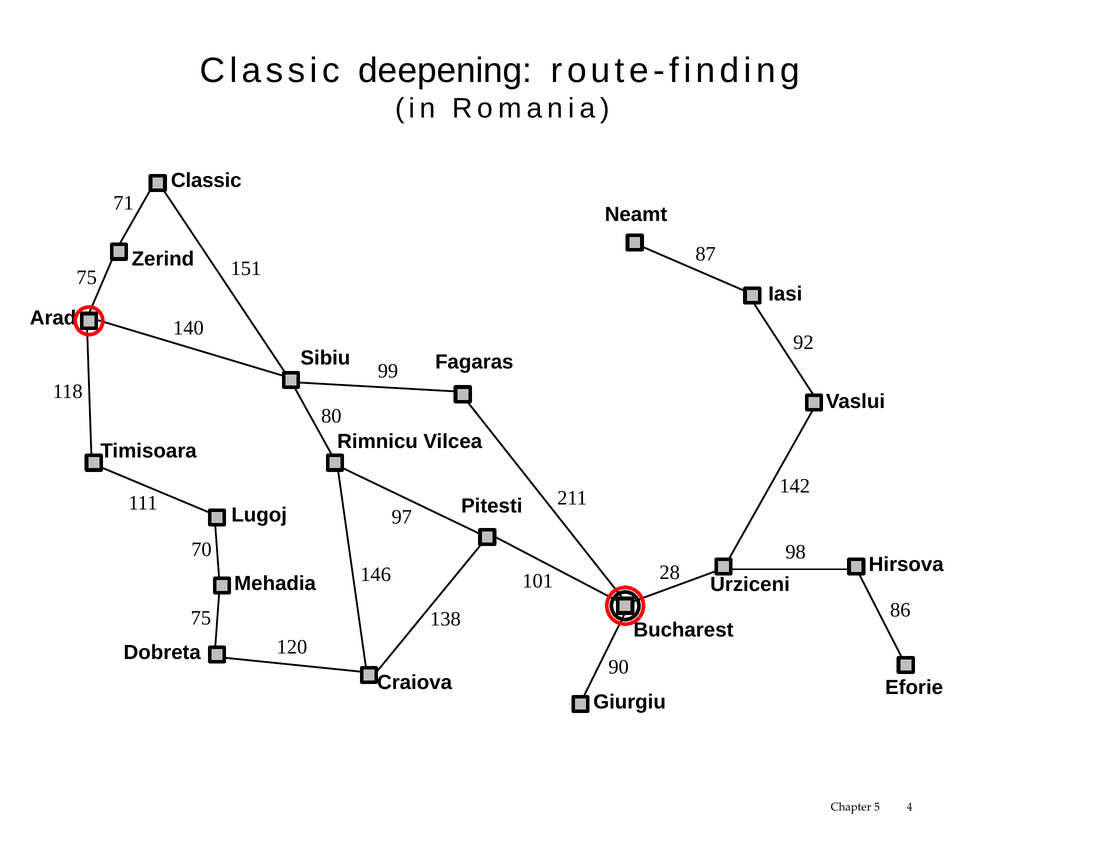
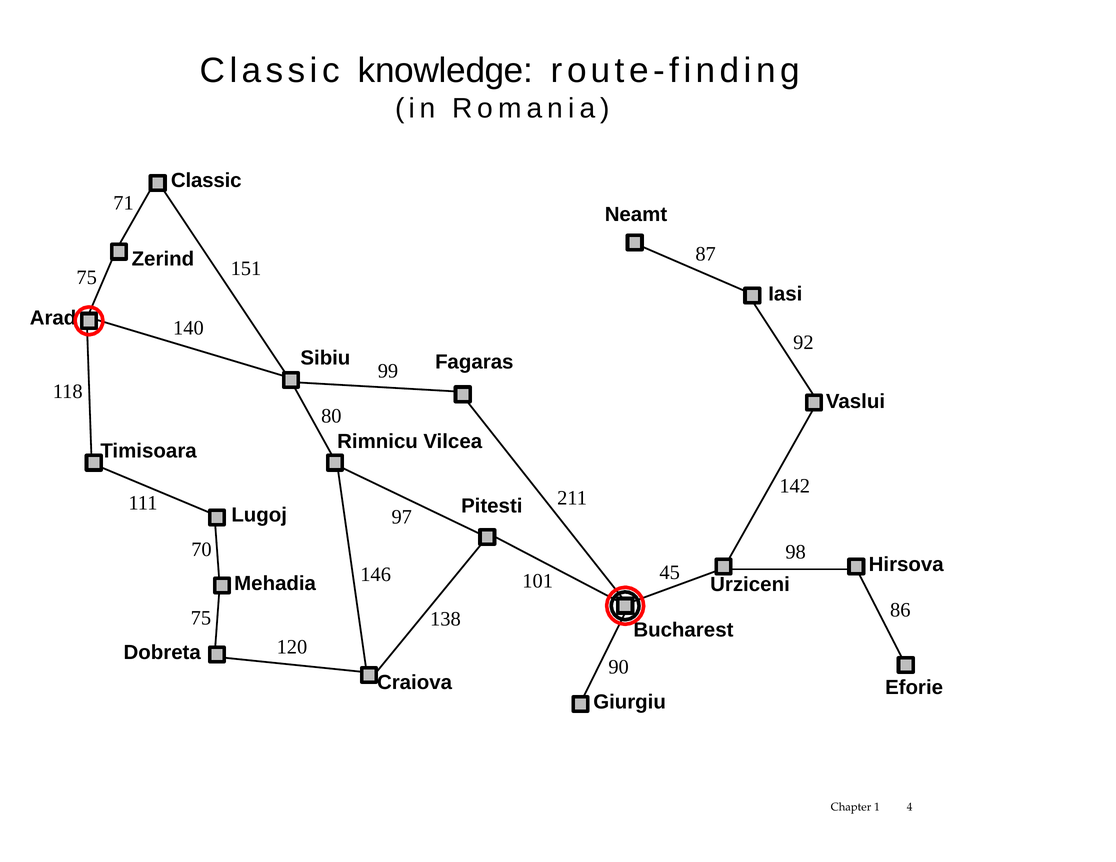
deepening: deepening -> knowledge
28: 28 -> 45
5: 5 -> 1
